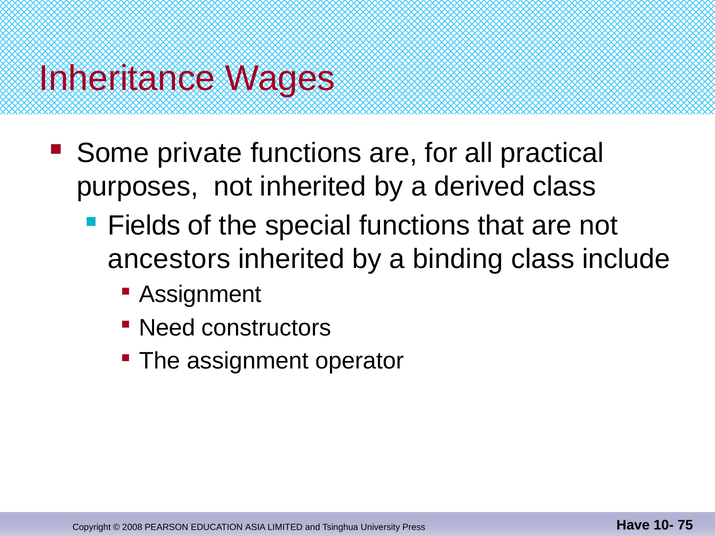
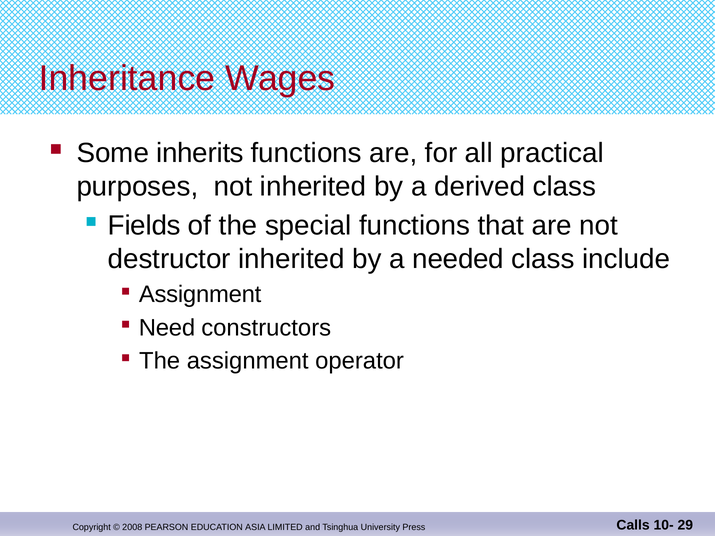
private: private -> inherits
ancestors: ancestors -> destructor
binding: binding -> needed
Have: Have -> Calls
75: 75 -> 29
